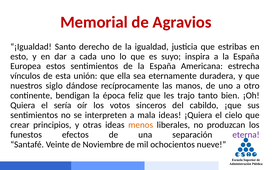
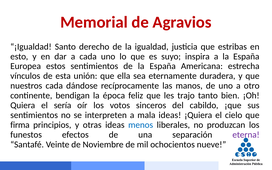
nuestros siglo: siglo -> cada
crear: crear -> firma
menos colour: orange -> blue
